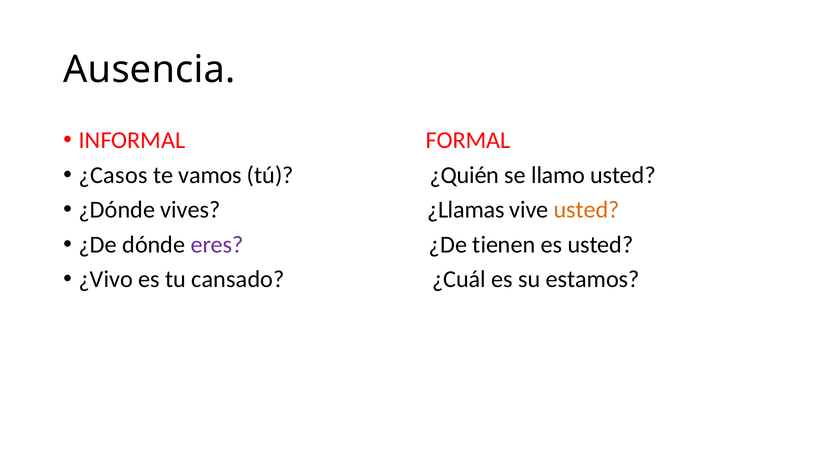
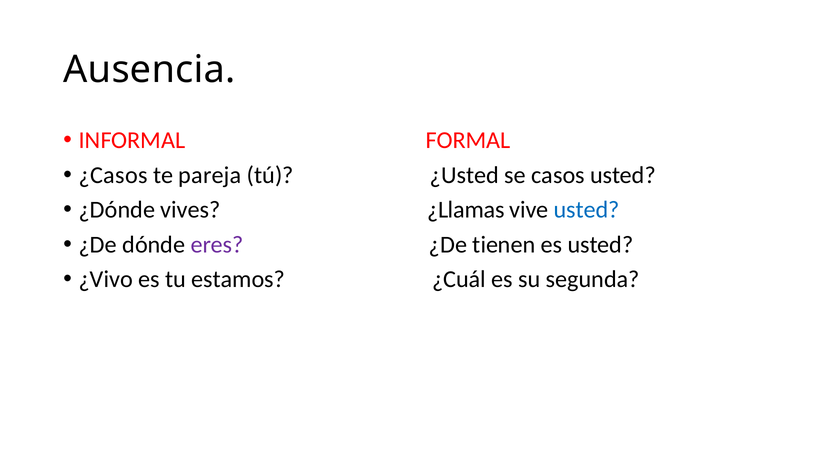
vamos: vamos -> pareja
¿Quién: ¿Quién -> ¿Usted
llamo: llamo -> casos
usted at (587, 210) colour: orange -> blue
cansado: cansado -> estamos
estamos: estamos -> segunda
